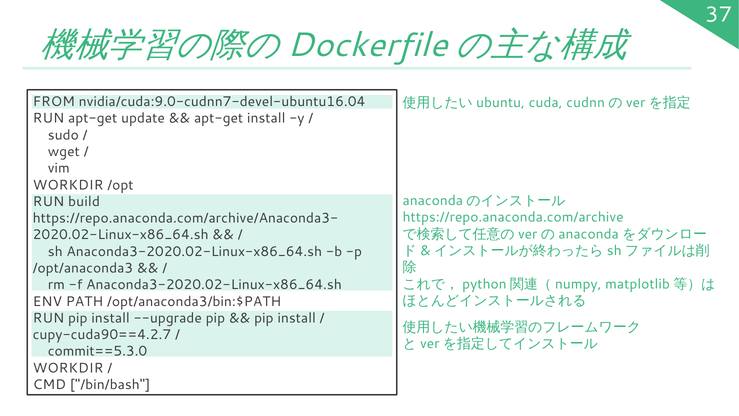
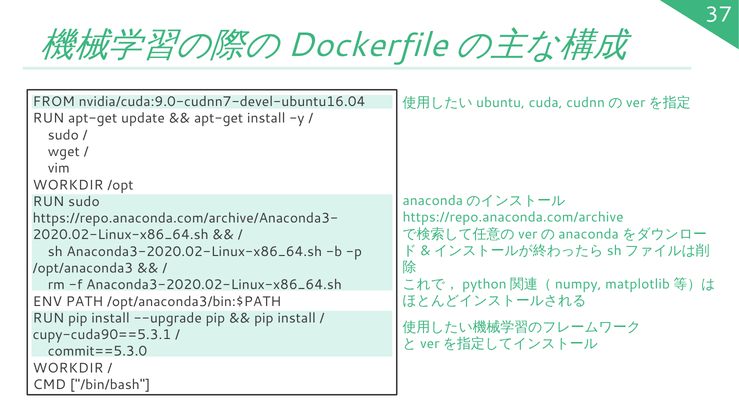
RUN build: build -> sudo
cupy-cuda90==4.2.7: cupy-cuda90==4.2.7 -> cupy-cuda90==5.3.1
